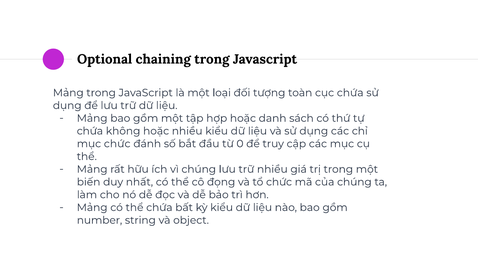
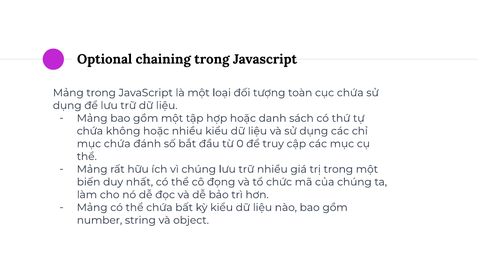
chức at (117, 144): chức -> chứa
